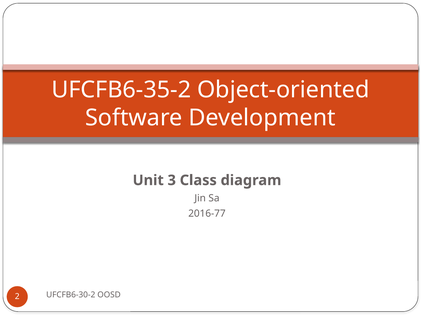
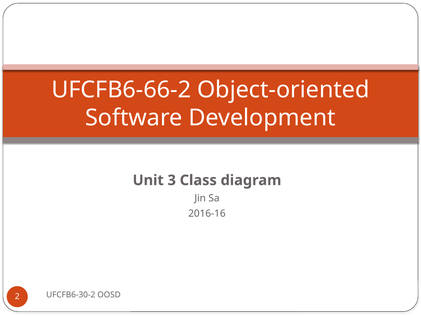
UFCFB6-35-2: UFCFB6-35-2 -> UFCFB6-66-2
2016-77: 2016-77 -> 2016-16
